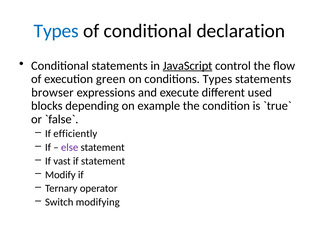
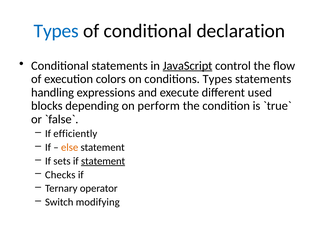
green: green -> colors
browser: browser -> handling
example: example -> perform
else colour: purple -> orange
vast: vast -> sets
statement at (103, 161) underline: none -> present
Modify: Modify -> Checks
